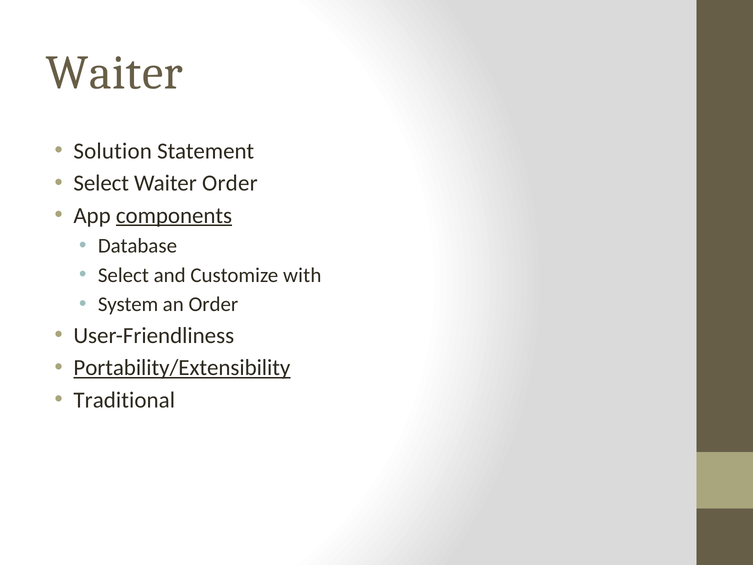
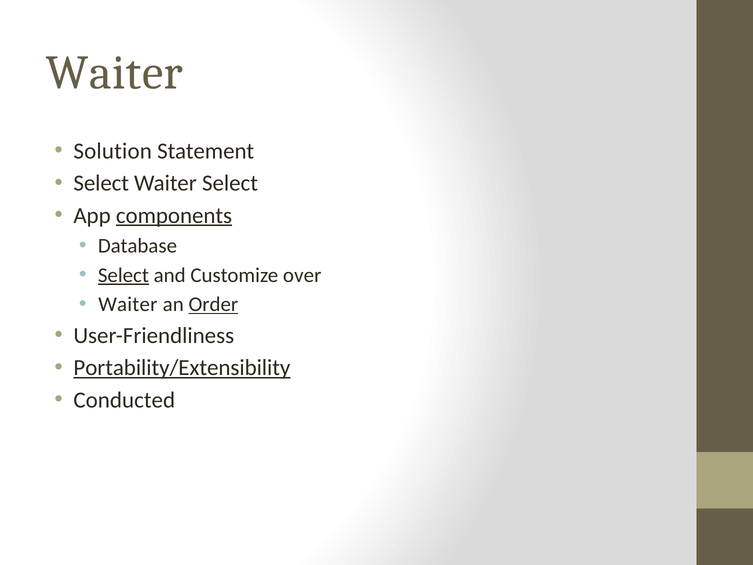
Waiter Order: Order -> Select
Select at (123, 275) underline: none -> present
with: with -> over
System at (128, 304): System -> Waiter
Order at (213, 304) underline: none -> present
Traditional: Traditional -> Conducted
